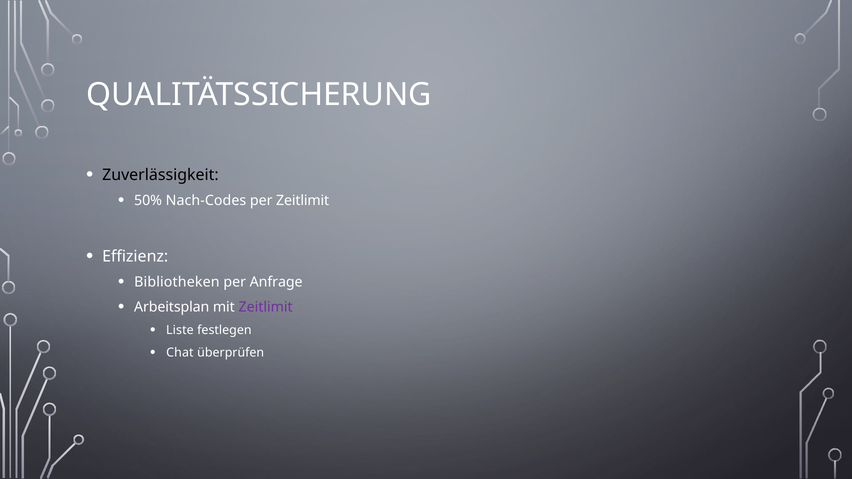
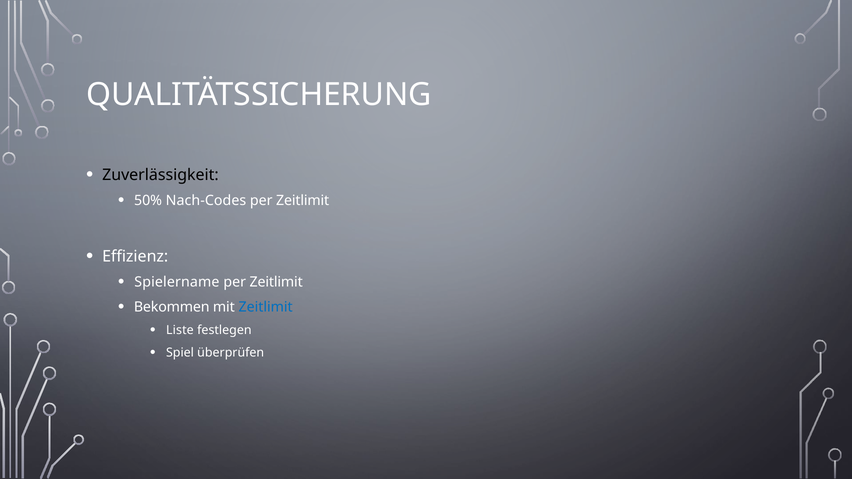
Bibliotheken: Bibliotheken -> Spielername
Anfrage at (276, 282): Anfrage -> Zeitlimit
Arbeitsplan: Arbeitsplan -> Bekommen
Zeitlimit at (266, 307) colour: purple -> blue
Chat: Chat -> Spiel
